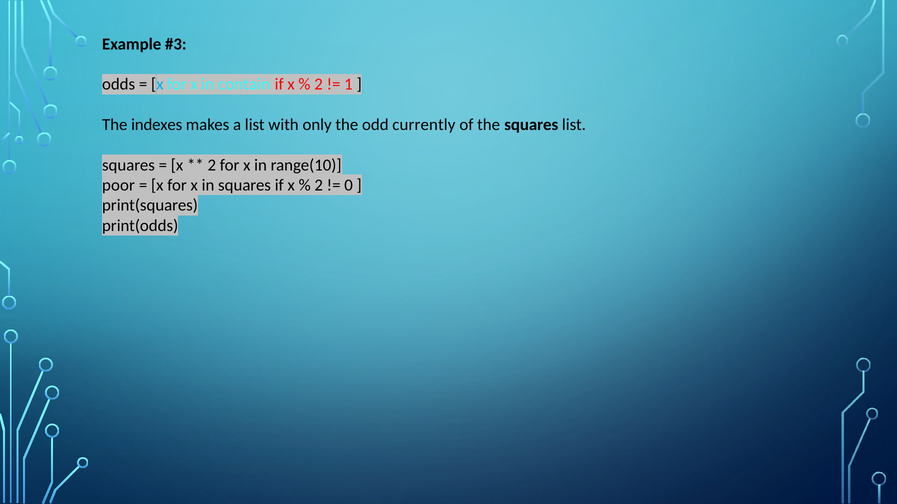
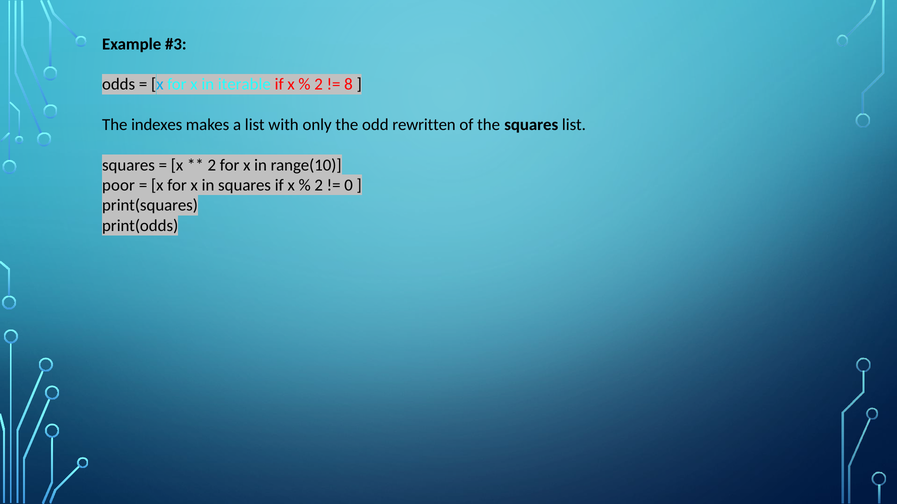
contain: contain -> iterable
1: 1 -> 8
currently: currently -> rewritten
